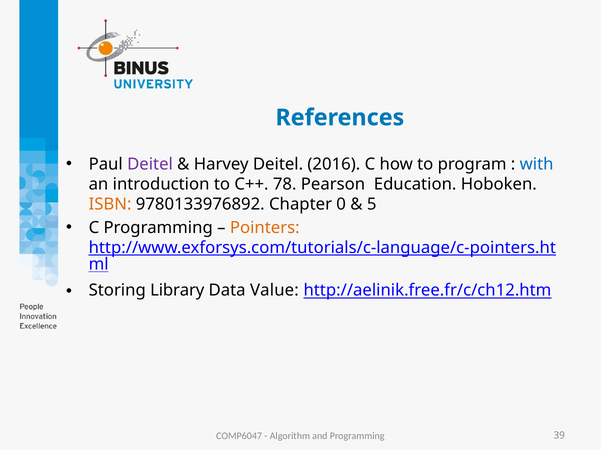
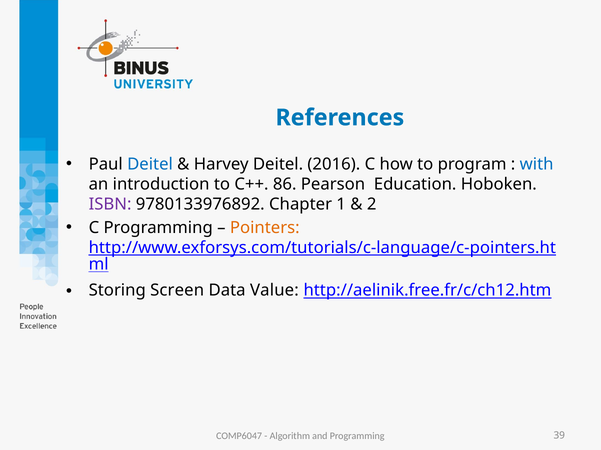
Deitel at (150, 164) colour: purple -> blue
78: 78 -> 86
ISBN colour: orange -> purple
0: 0 -> 1
5: 5 -> 2
Library: Library -> Screen
